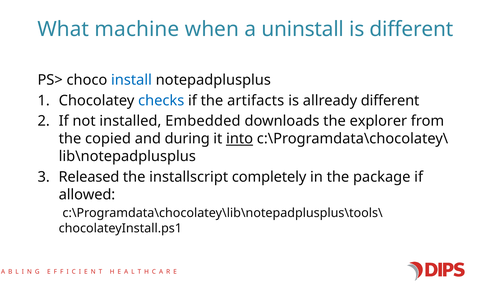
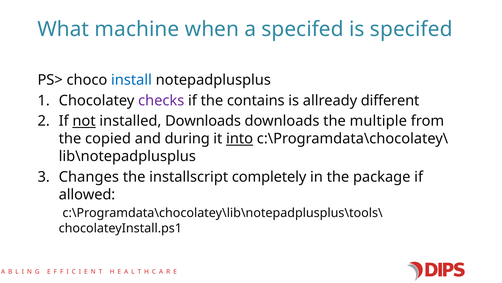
a uninstall: uninstall -> specifed
is different: different -> specifed
checks colour: blue -> purple
artifacts: artifacts -> contains
not underline: none -> present
installed Embedded: Embedded -> Downloads
explorer: explorer -> multiple
Released: Released -> Changes
